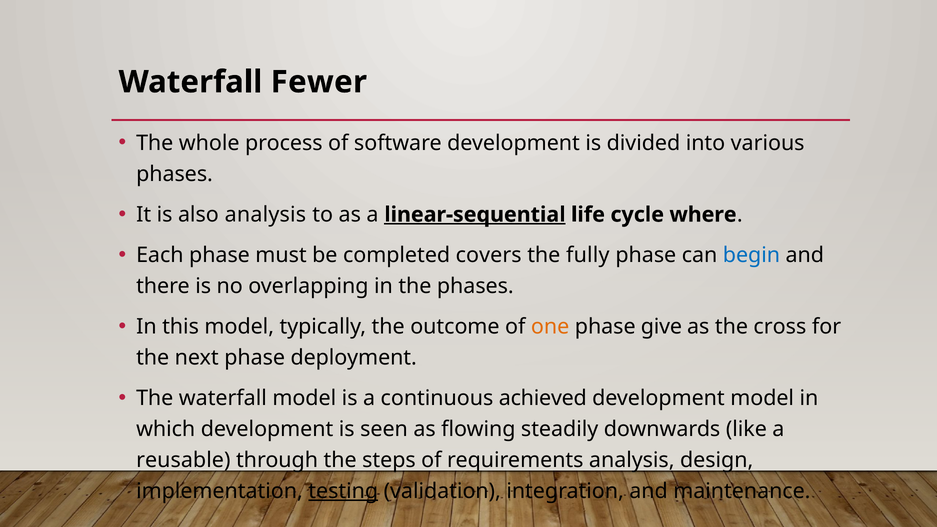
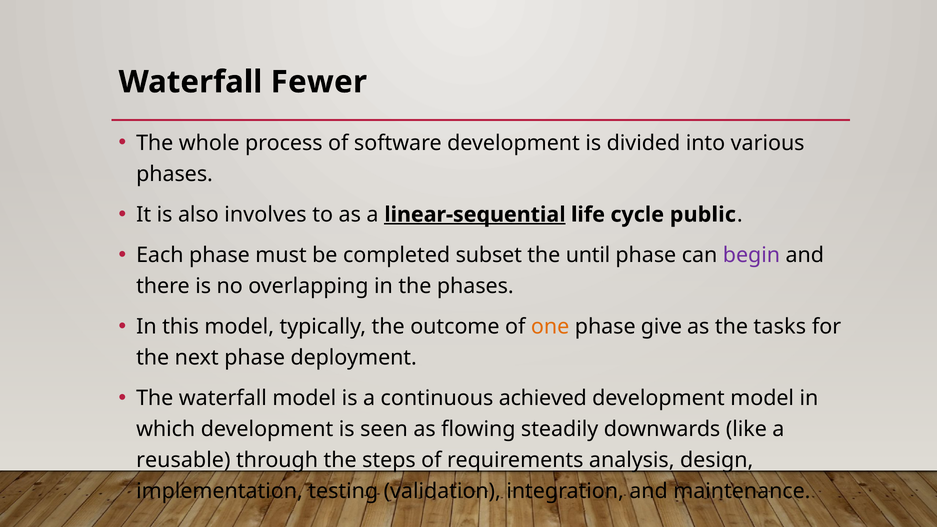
also analysis: analysis -> involves
where: where -> public
covers: covers -> subset
fully: fully -> until
begin colour: blue -> purple
cross: cross -> tasks
testing underline: present -> none
